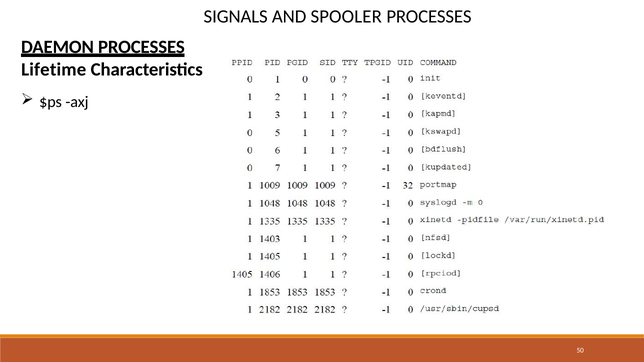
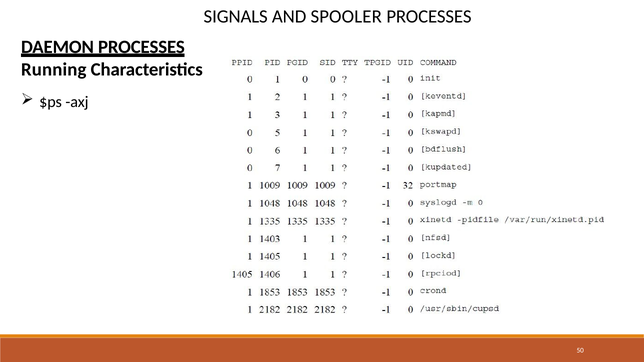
Lifetime: Lifetime -> Running
